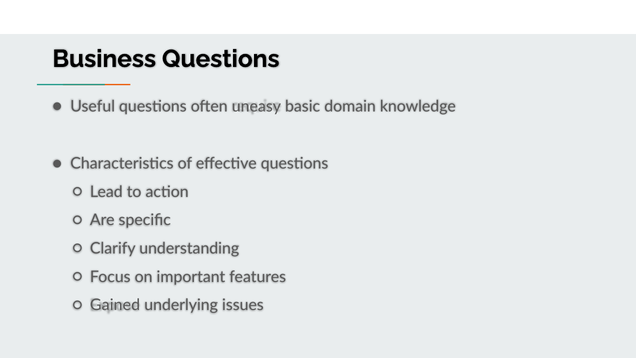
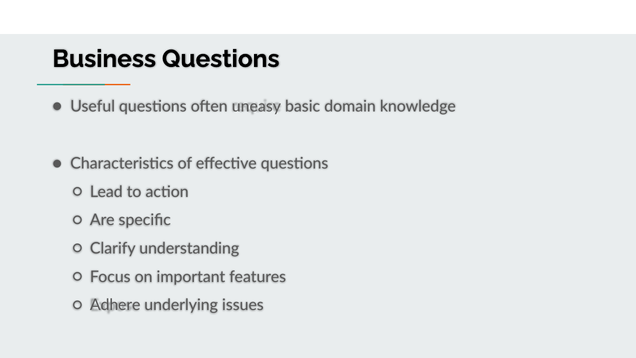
Gained: Gained -> Adhere
